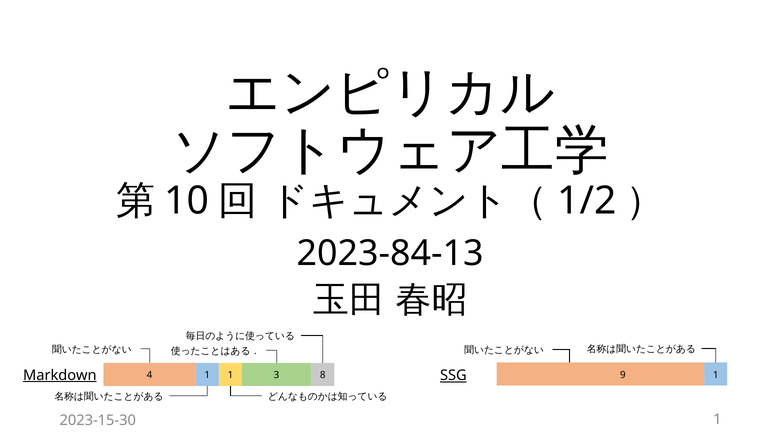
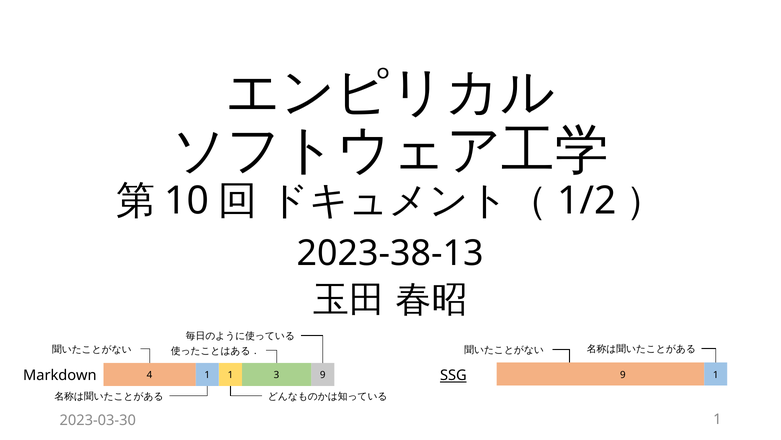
2023-84-13: 2023-84-13 -> 2023-38-13
Markdown underline: present -> none
4 8: 8 -> 9
2023-15-30: 2023-15-30 -> 2023-03-30
